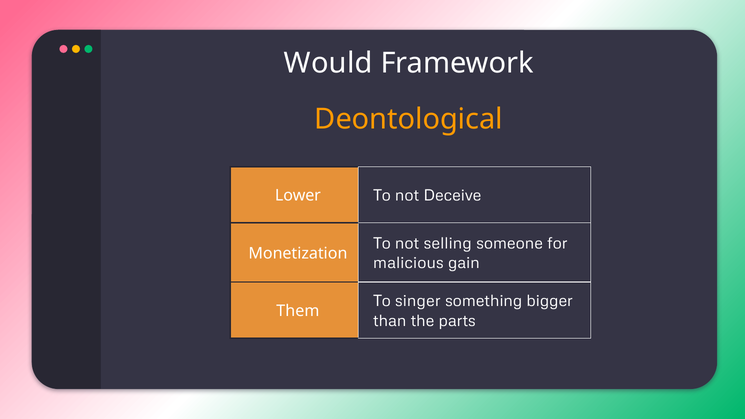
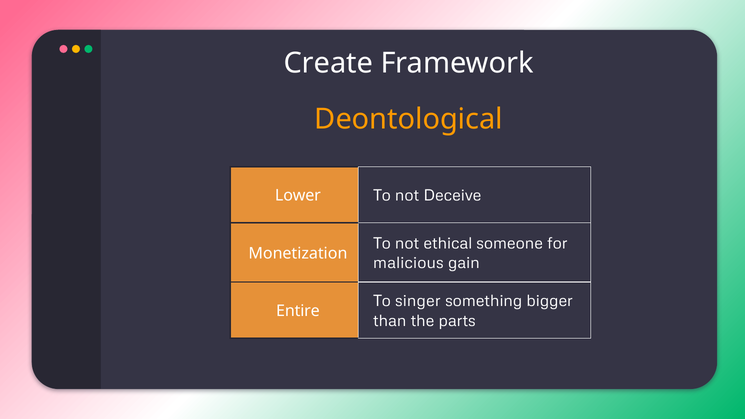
Would: Would -> Create
selling: selling -> ethical
Them: Them -> Entire
